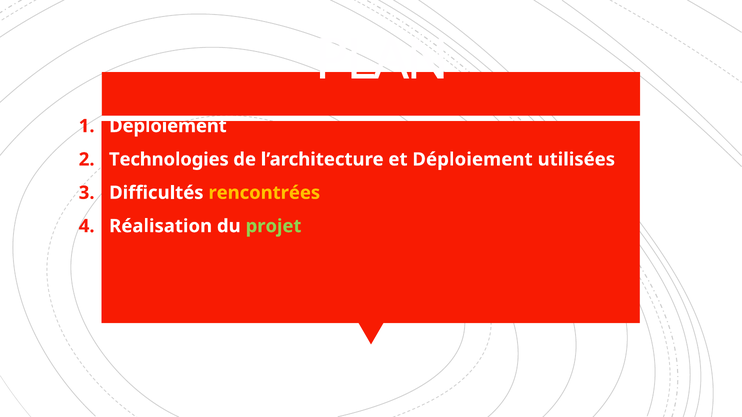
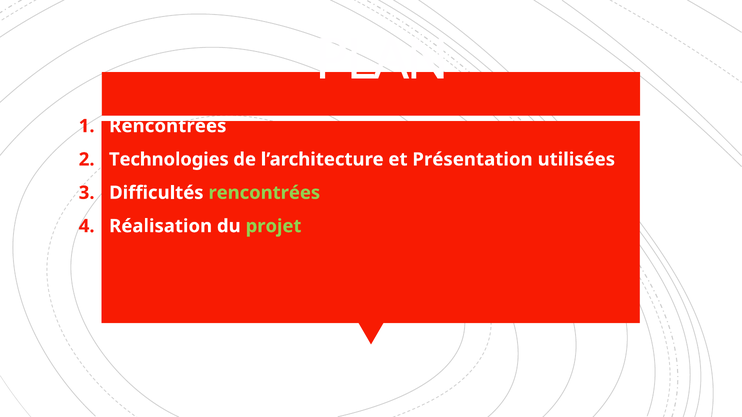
Déploiement at (168, 126): Déploiement -> Rencontrées
et Déploiement: Déploiement -> Présentation
rencontrées at (264, 193) colour: yellow -> light green
